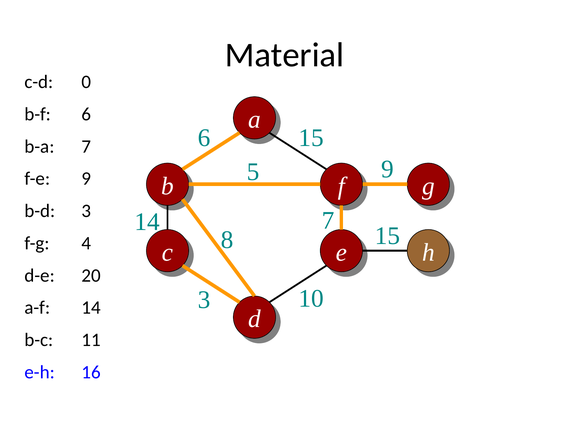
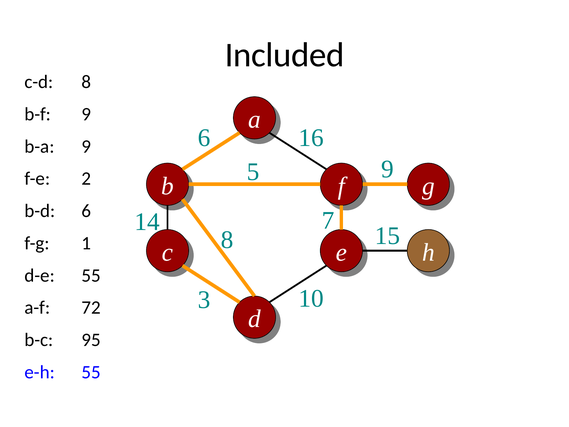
Material: Material -> Included
c-d 0: 0 -> 8
b-f 6: 6 -> 9
6 15: 15 -> 16
b-a 7: 7 -> 9
f-e 9: 9 -> 2
b-d 3: 3 -> 6
4: 4 -> 1
d-e 20: 20 -> 55
a-f 14: 14 -> 72
11: 11 -> 95
e-h 16: 16 -> 55
